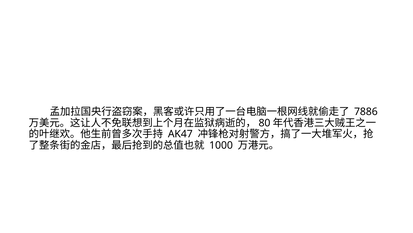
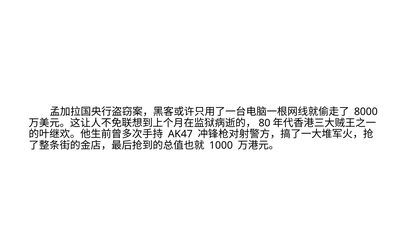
7886: 7886 -> 8000
